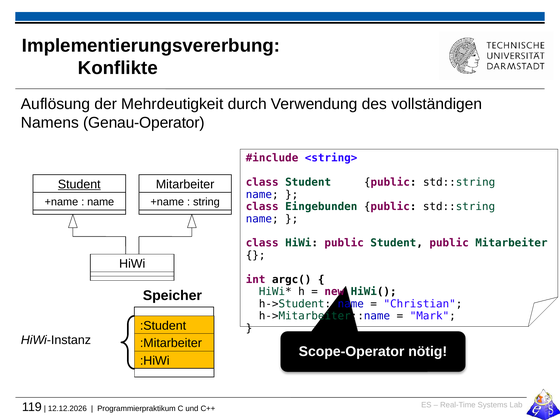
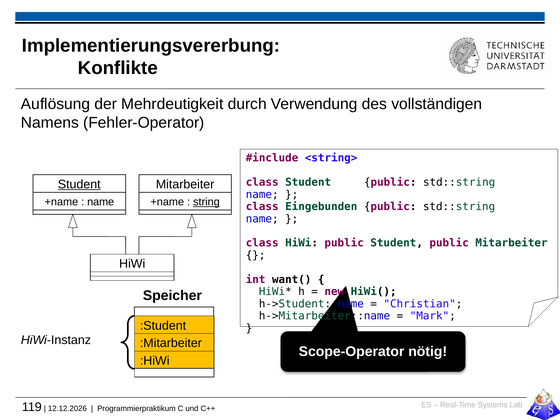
Genau-Operator: Genau-Operator -> Fehler-Operator
string underline: none -> present
argc(: argc( -> want(
